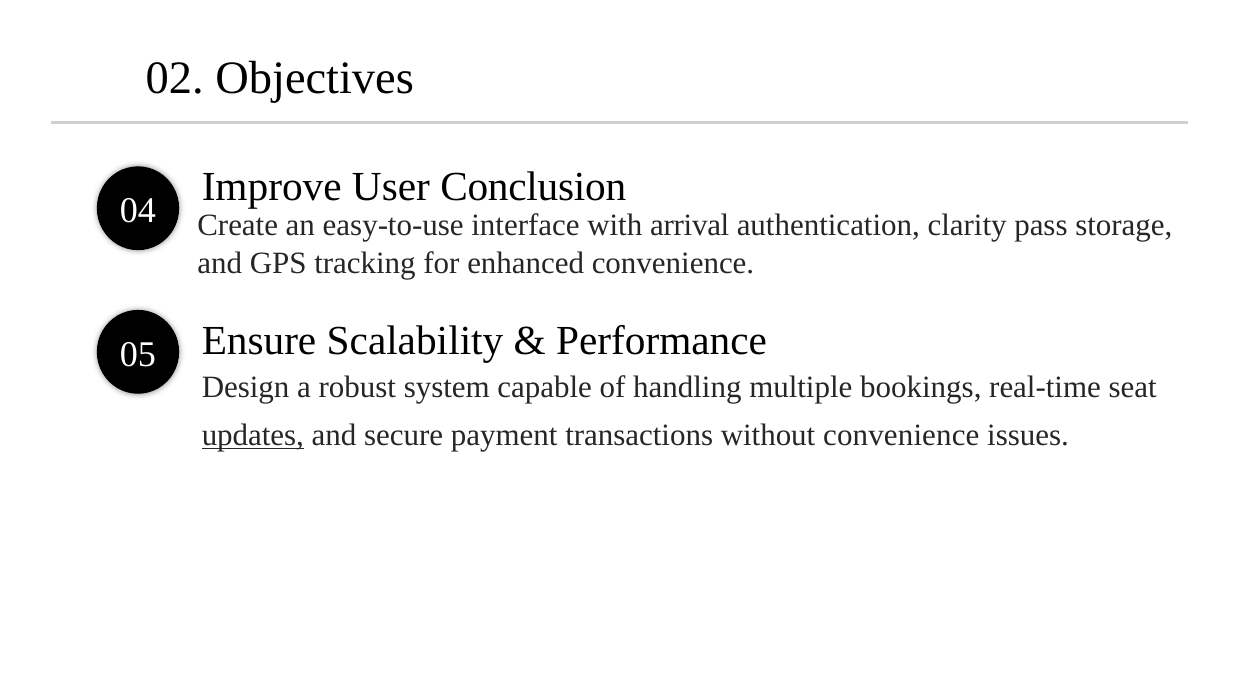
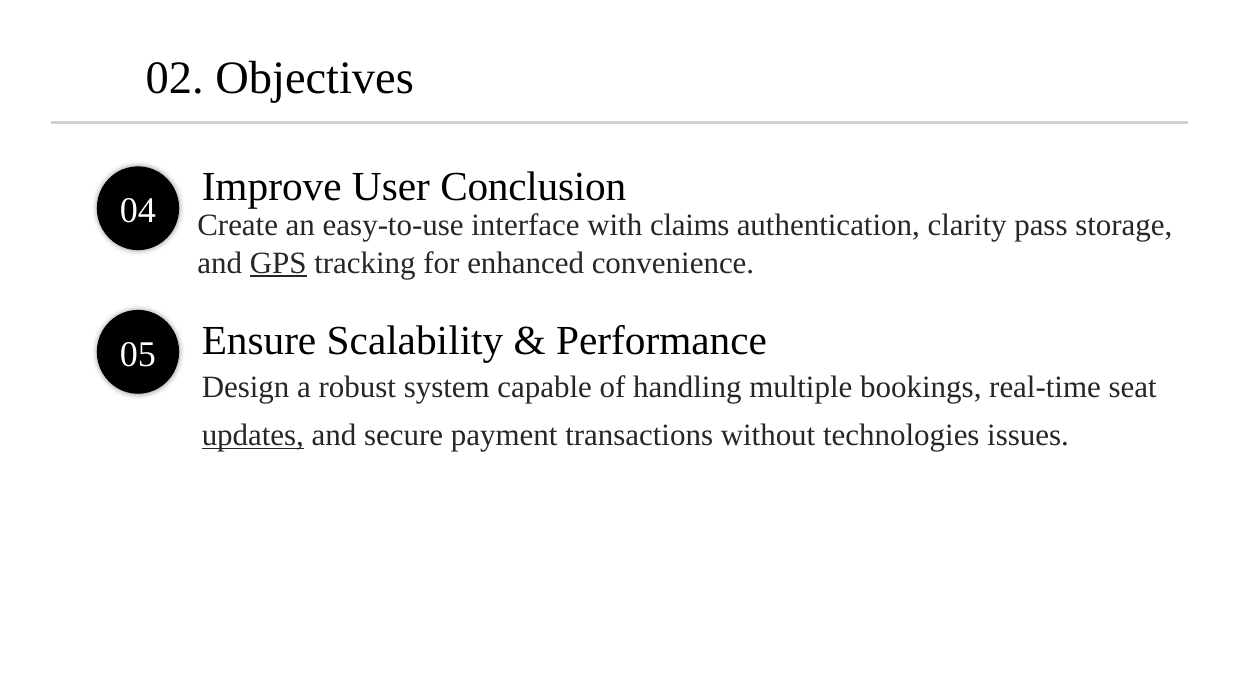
arrival: arrival -> claims
GPS underline: none -> present
without convenience: convenience -> technologies
